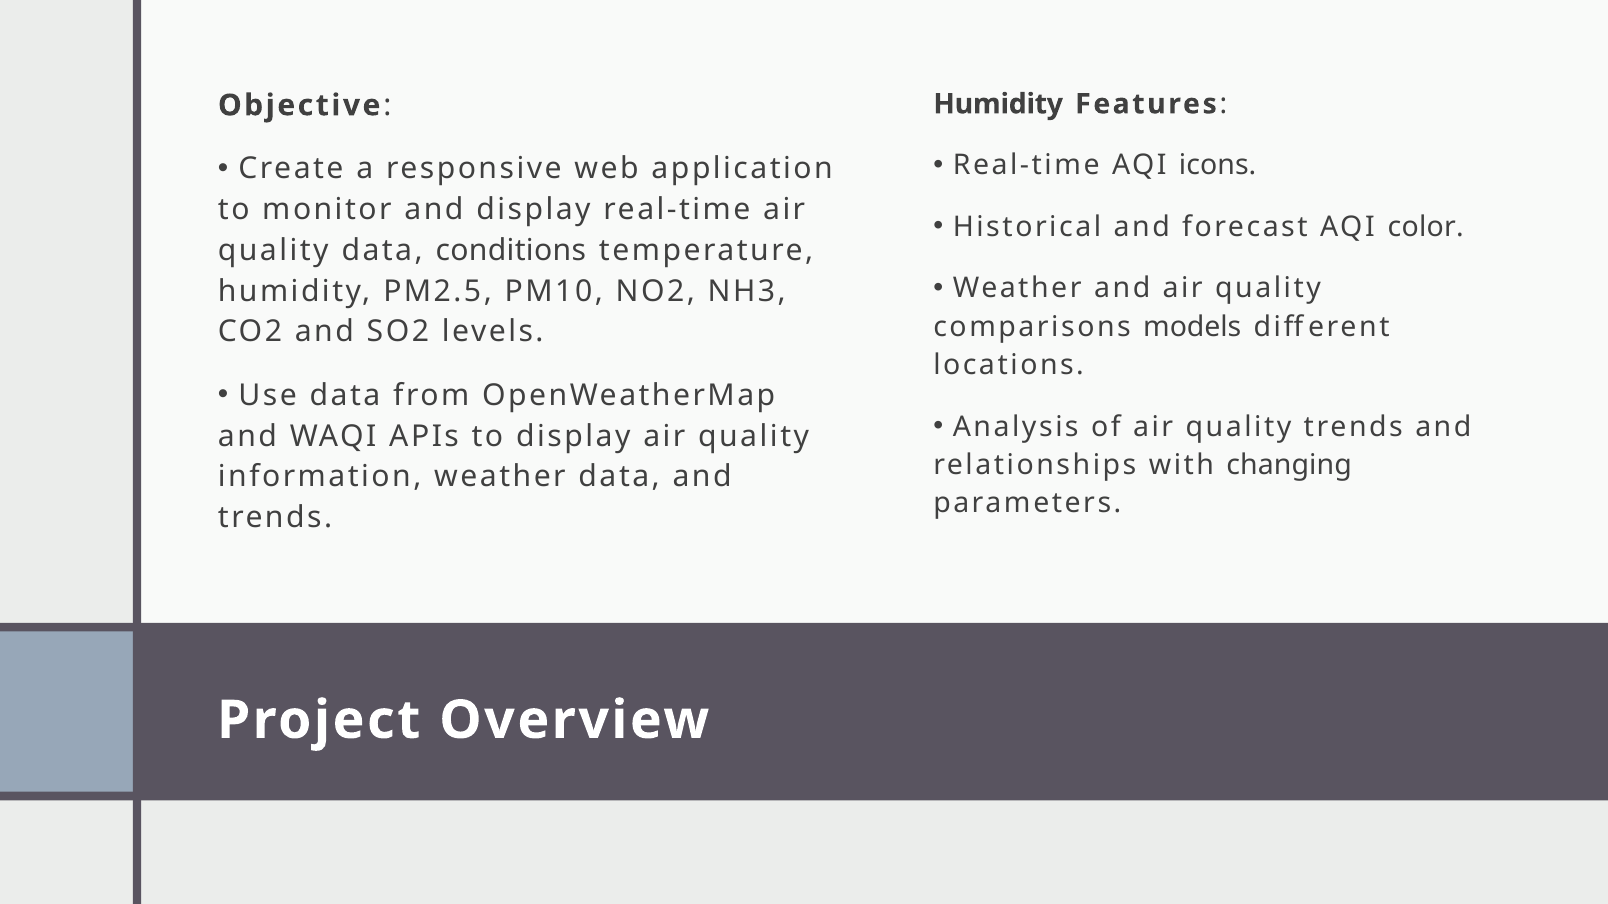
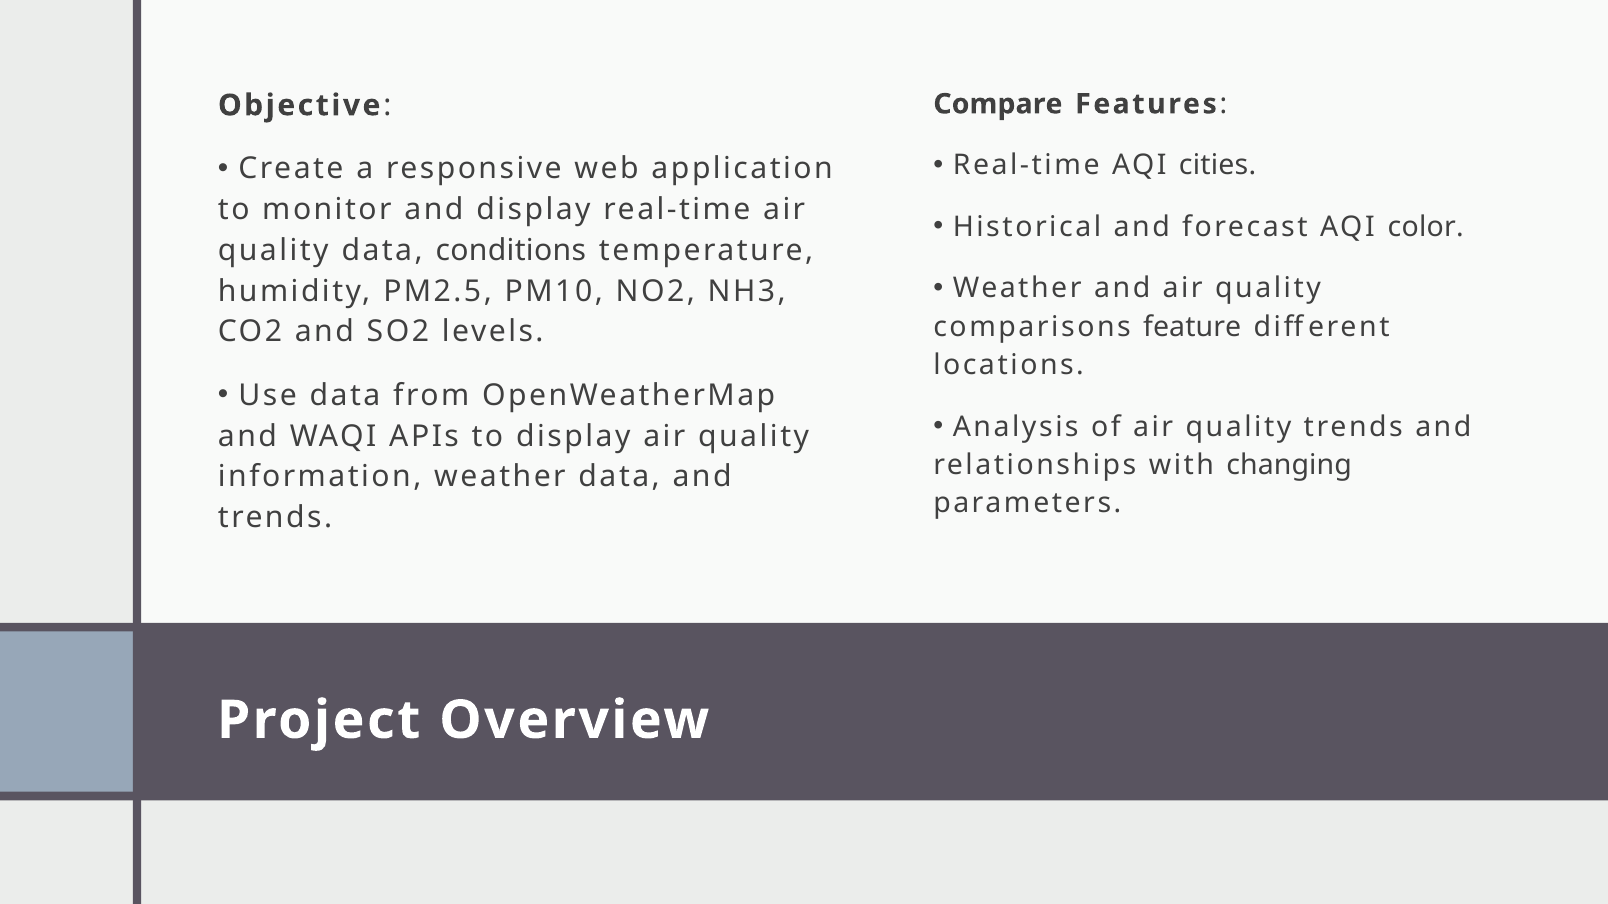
Humidity at (998, 104): Humidity -> Compare
icons: icons -> cities
models: models -> feature
